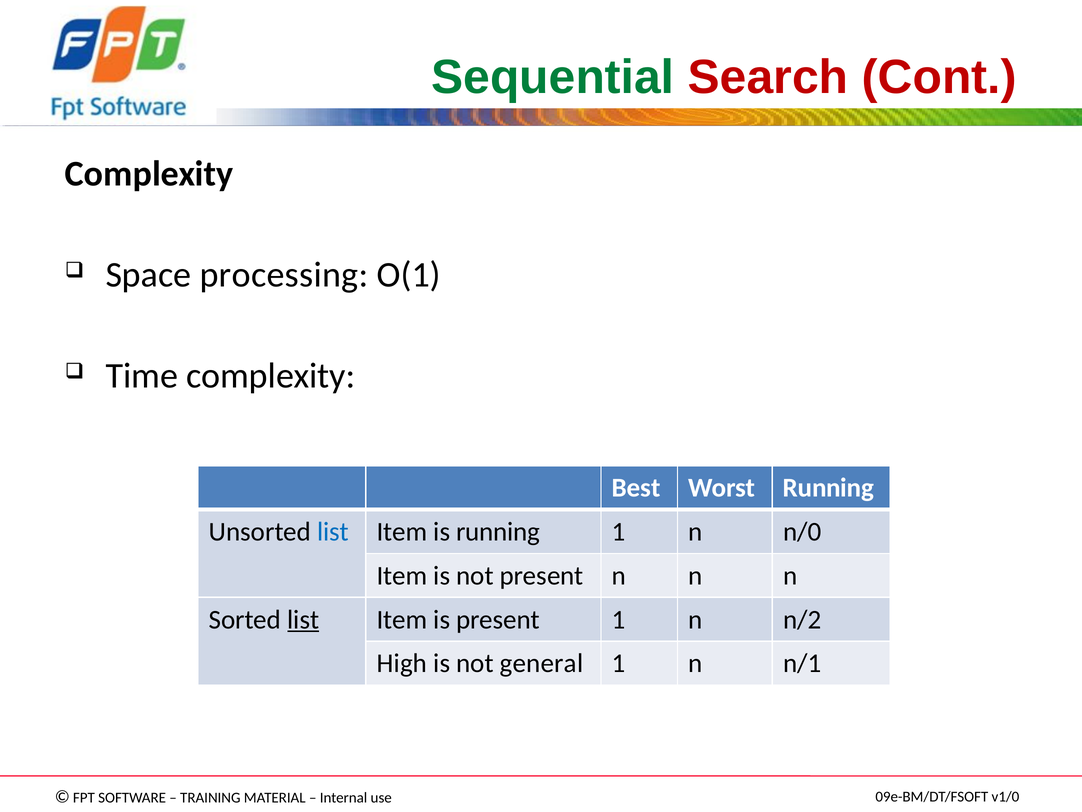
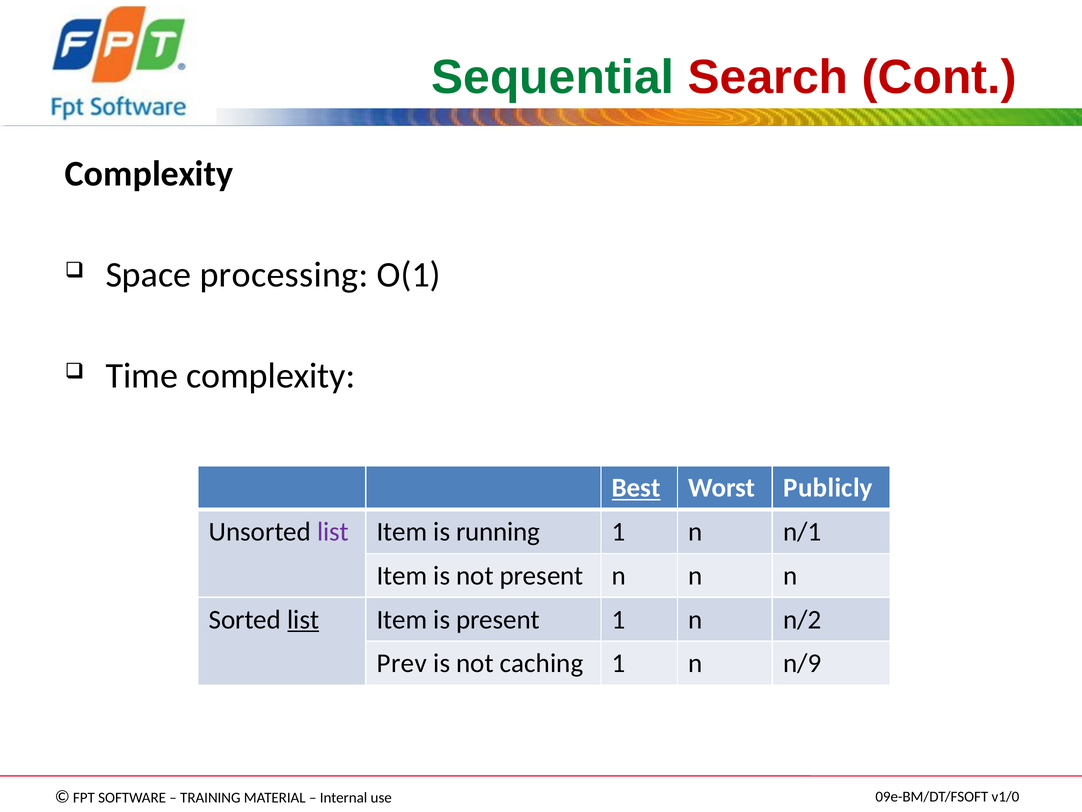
Best underline: none -> present
Worst Running: Running -> Publicly
list at (333, 532) colour: blue -> purple
n/0: n/0 -> n/1
High: High -> Prev
general: general -> caching
n/1: n/1 -> n/9
